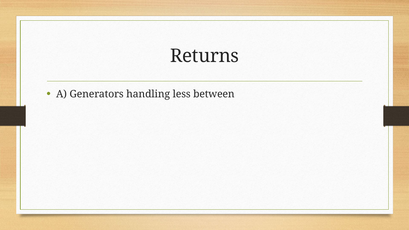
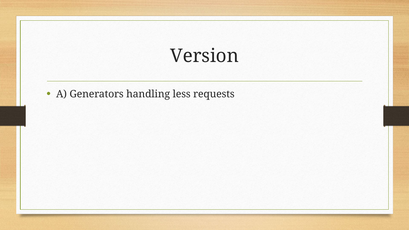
Returns: Returns -> Version
between: between -> requests
